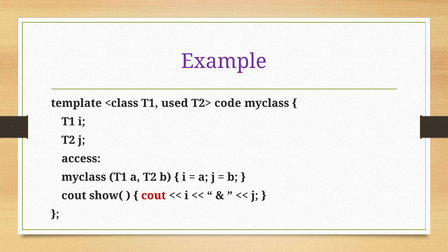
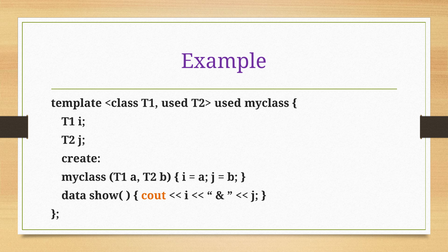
T2> code: code -> used
access: access -> create
cout at (74, 196): cout -> data
cout at (154, 196) colour: red -> orange
